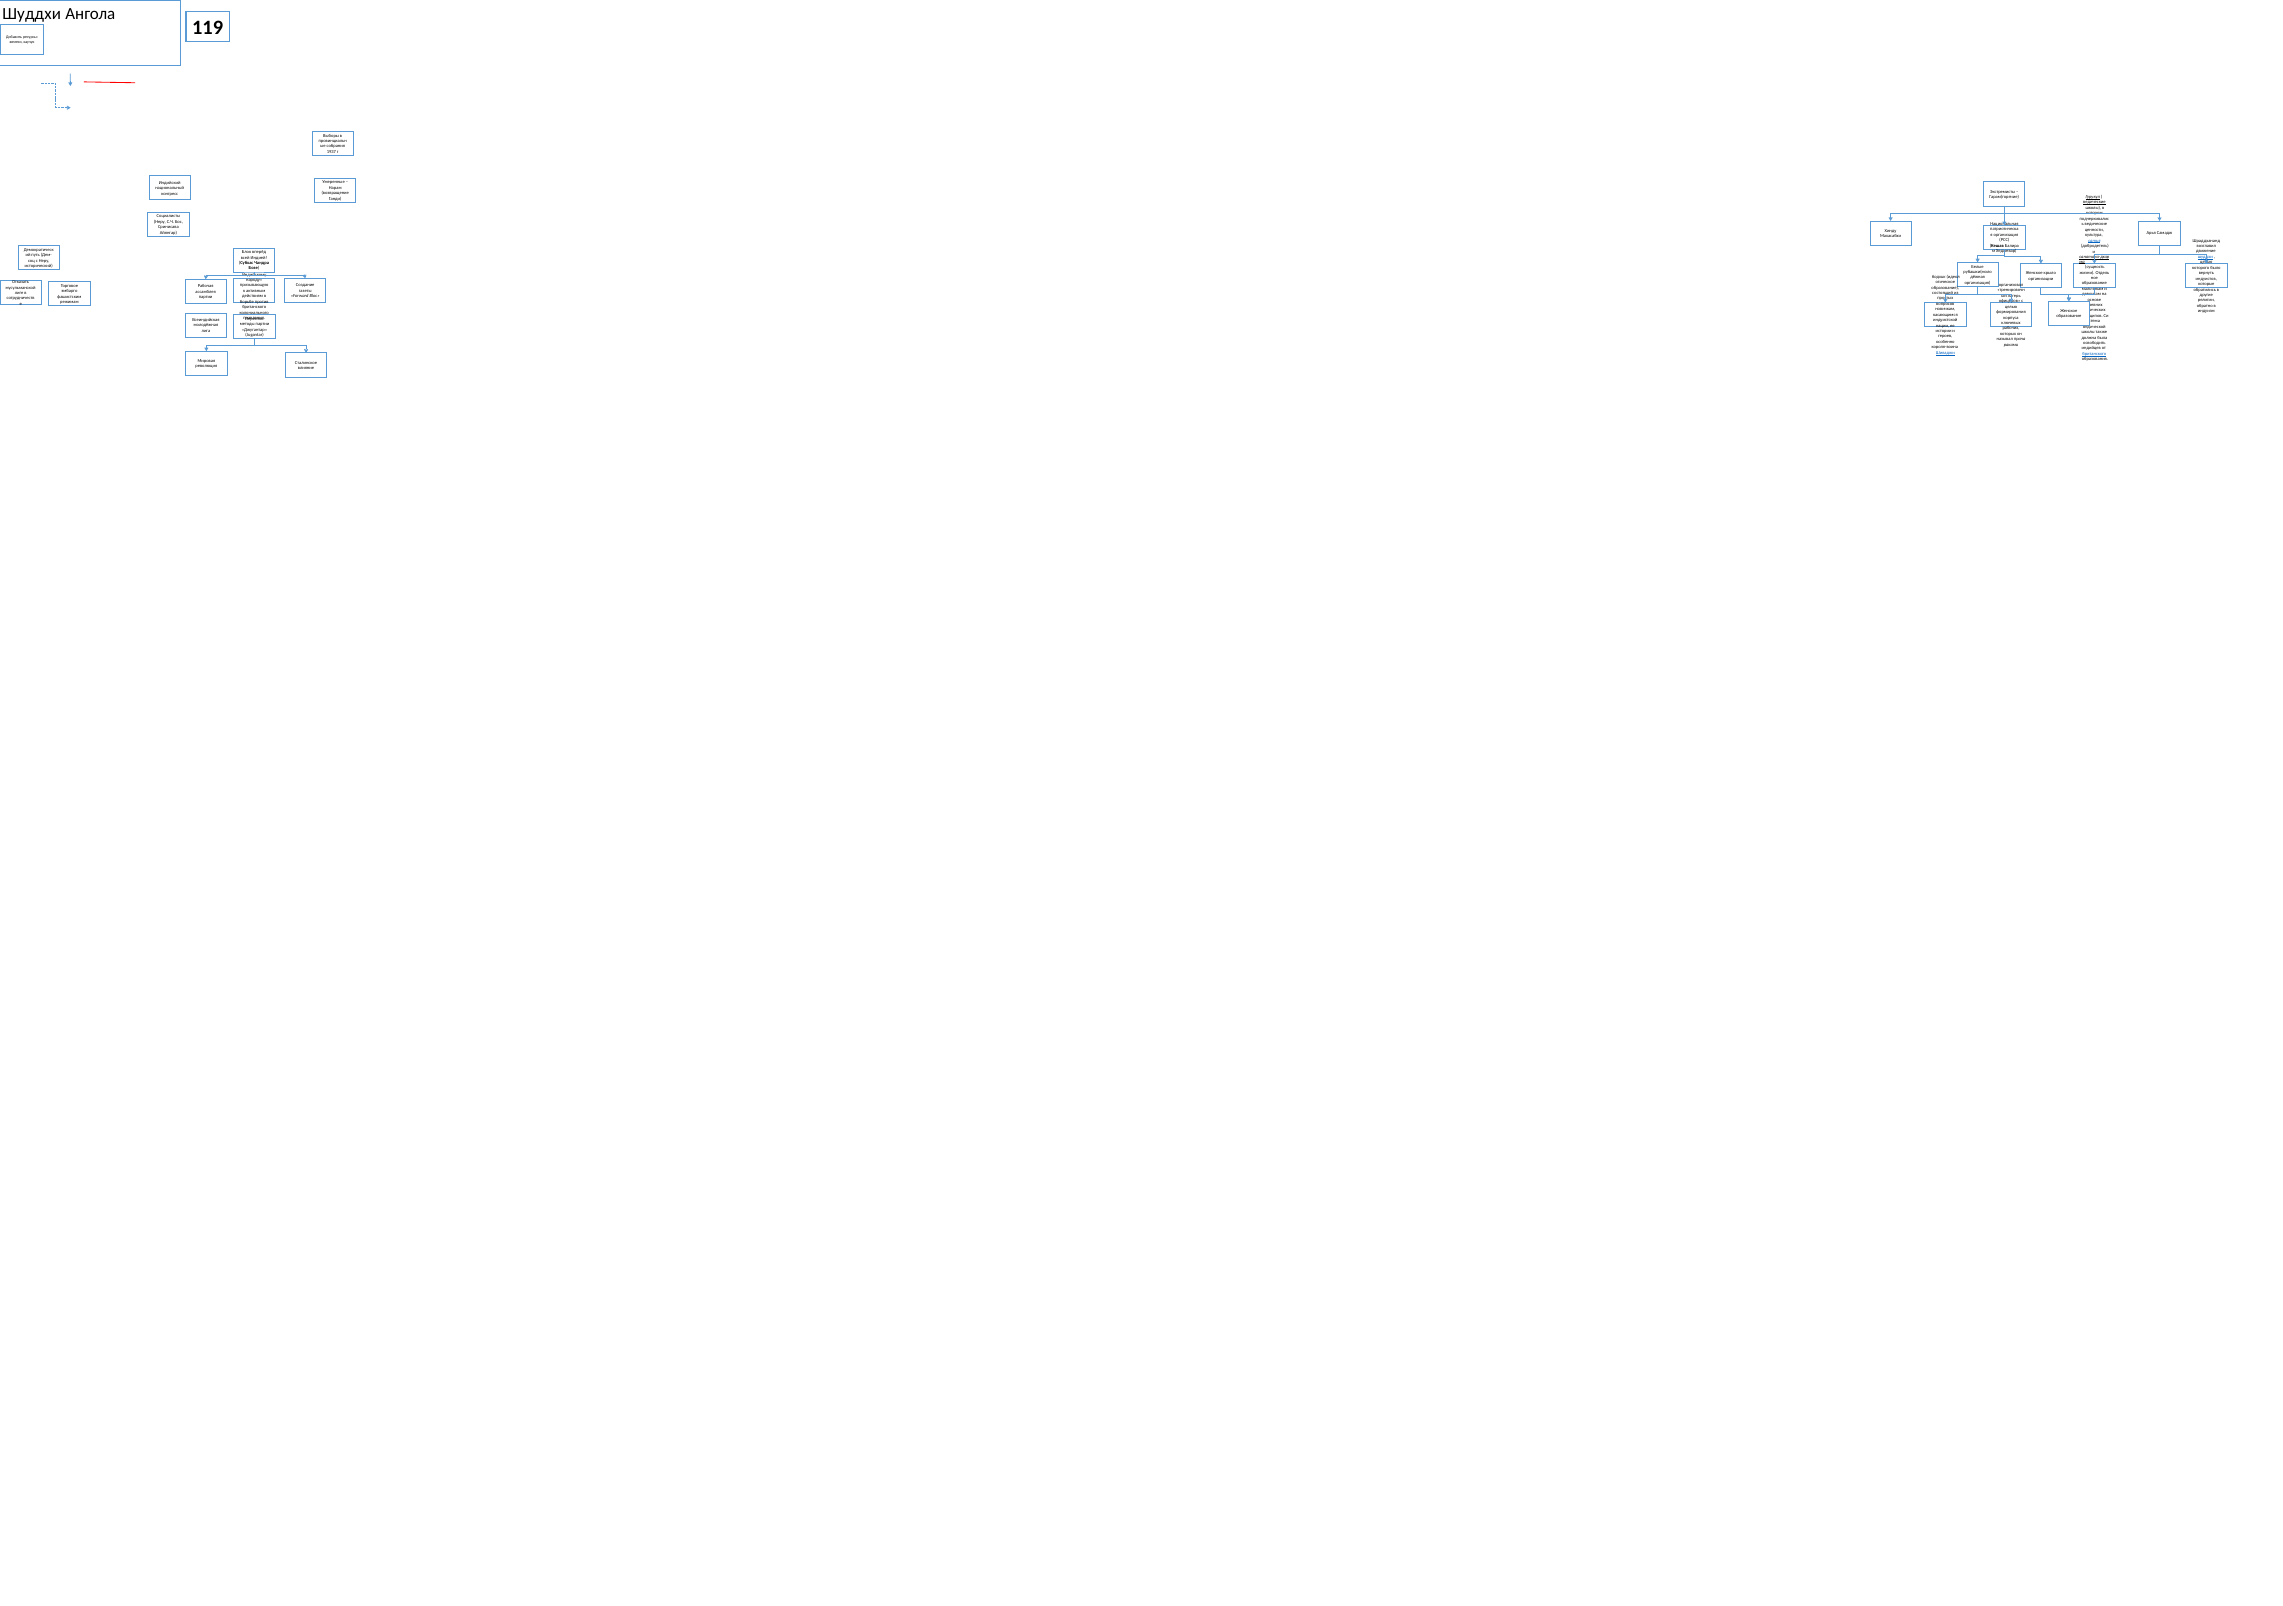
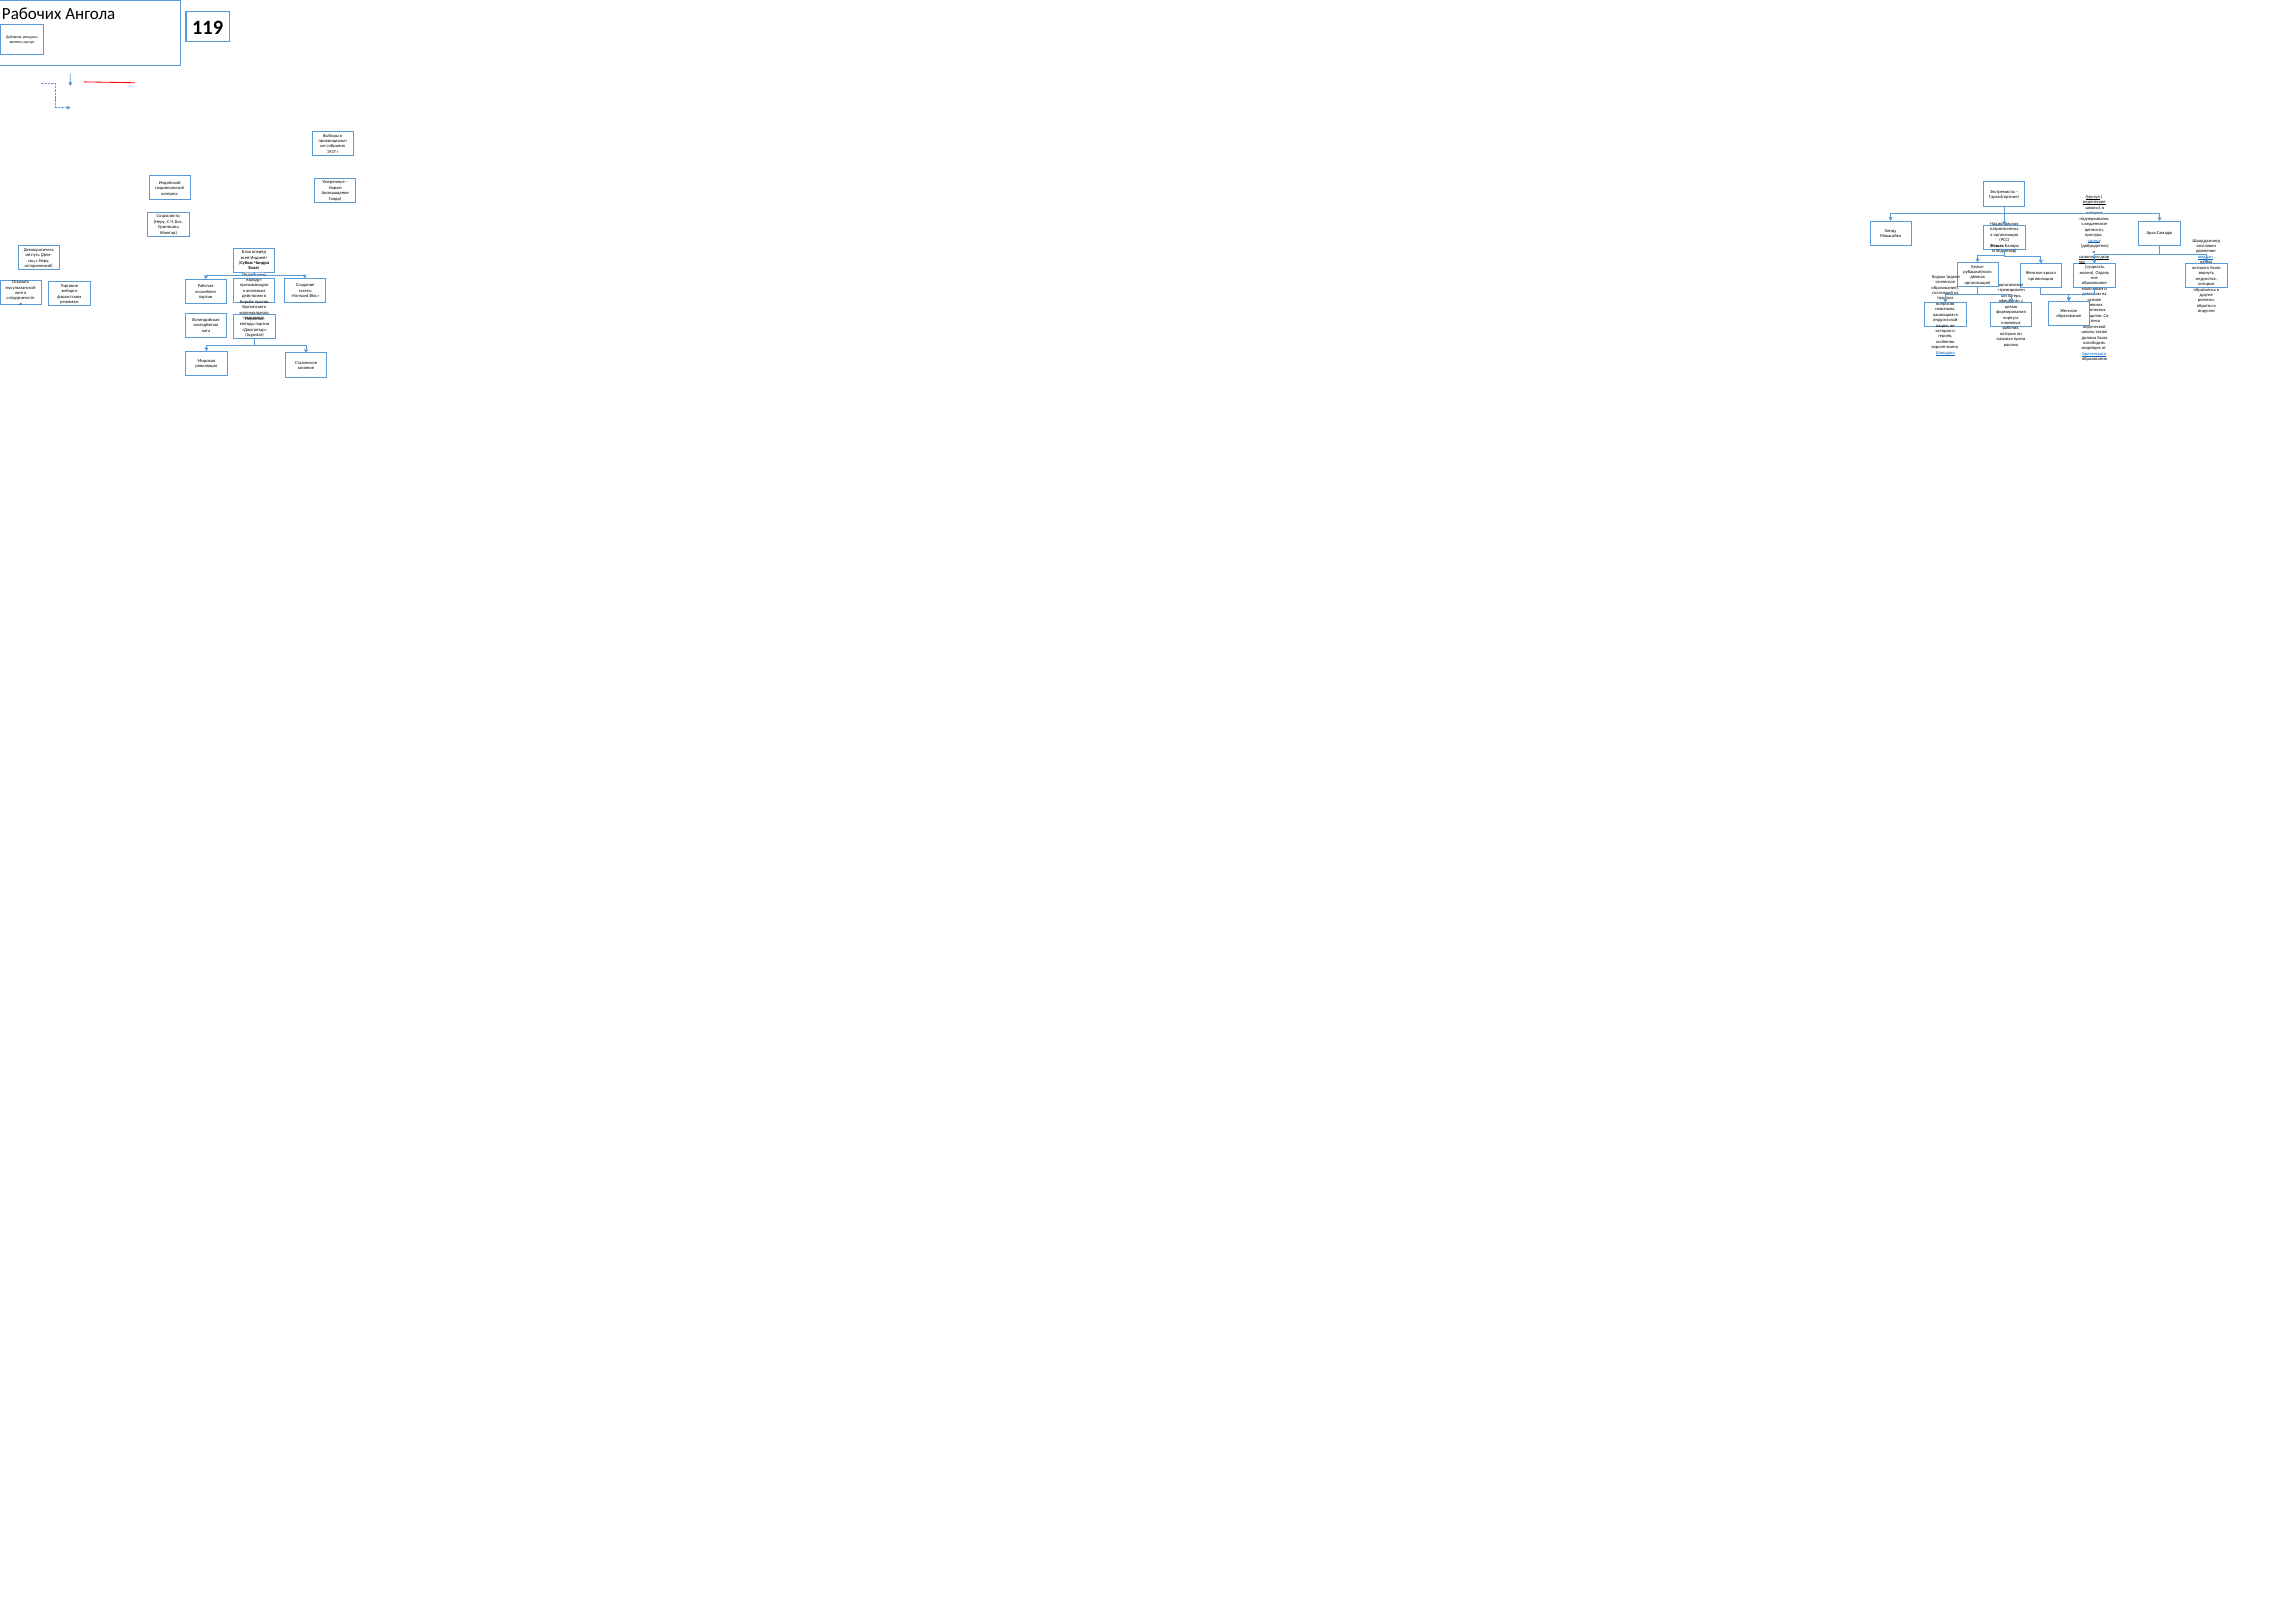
Шуддхи at (32, 13): Шуддхи -> Рабочих
